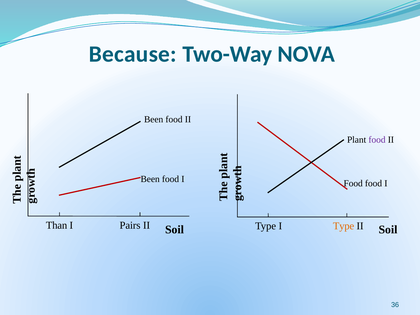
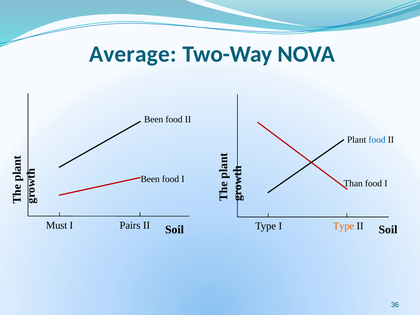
Because: Because -> Average
food at (377, 140) colour: purple -> blue
Food at (353, 183): Food -> Than
Than: Than -> Must
